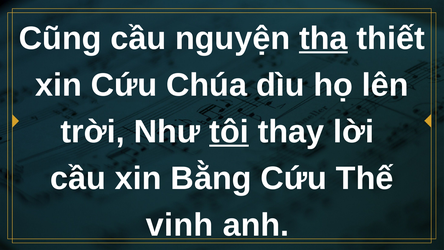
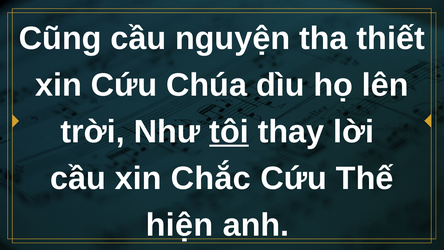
tha underline: present -> none
Bằng: Bằng -> Chắc
vinh: vinh -> hiện
